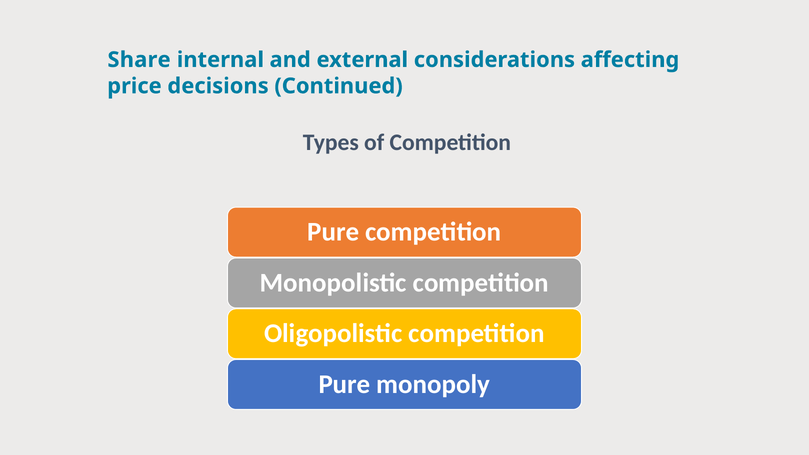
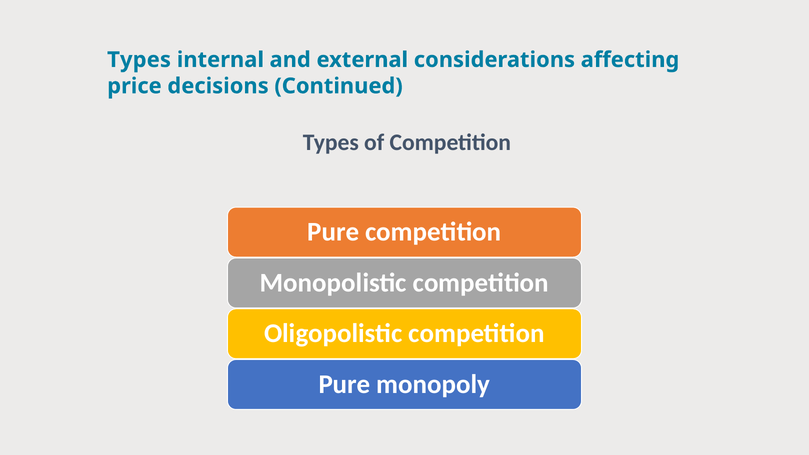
Share at (139, 60): Share -> Types
